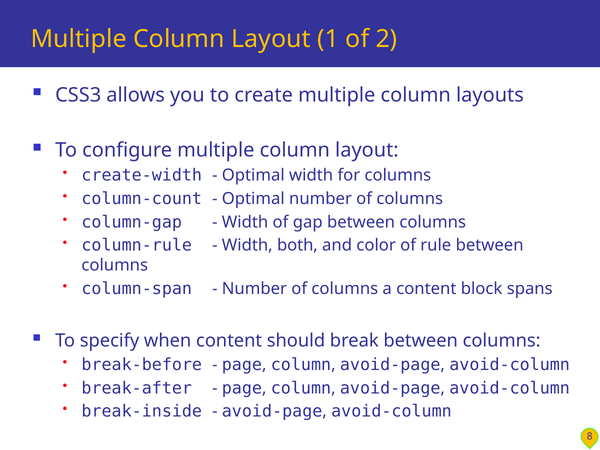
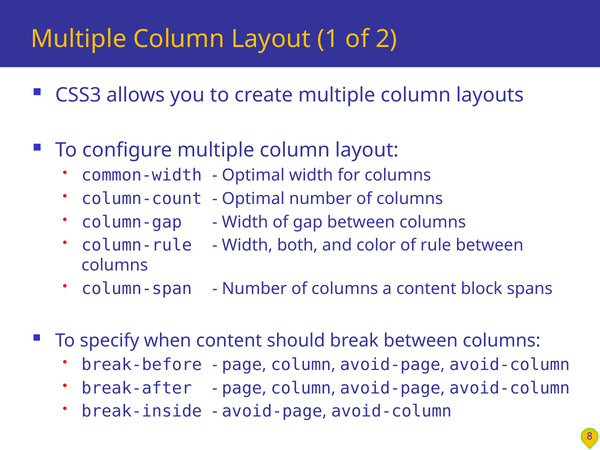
create-width: create-width -> common-width
